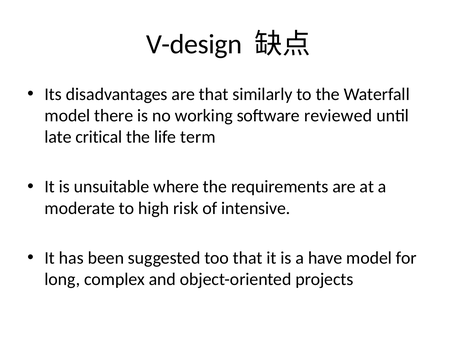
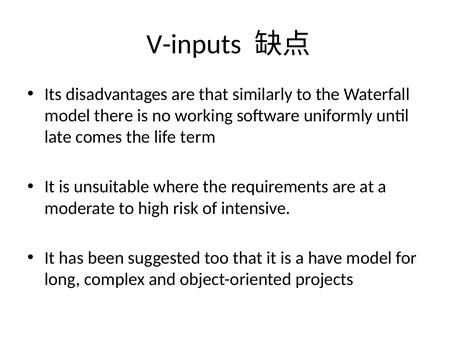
V-design: V-design -> V-inputs
reviewed: reviewed -> uniformly
critical: critical -> comes
